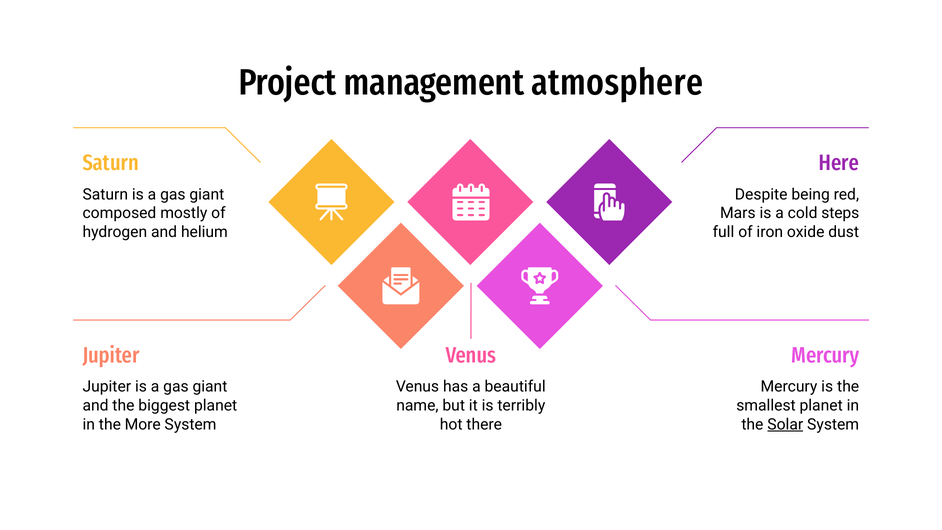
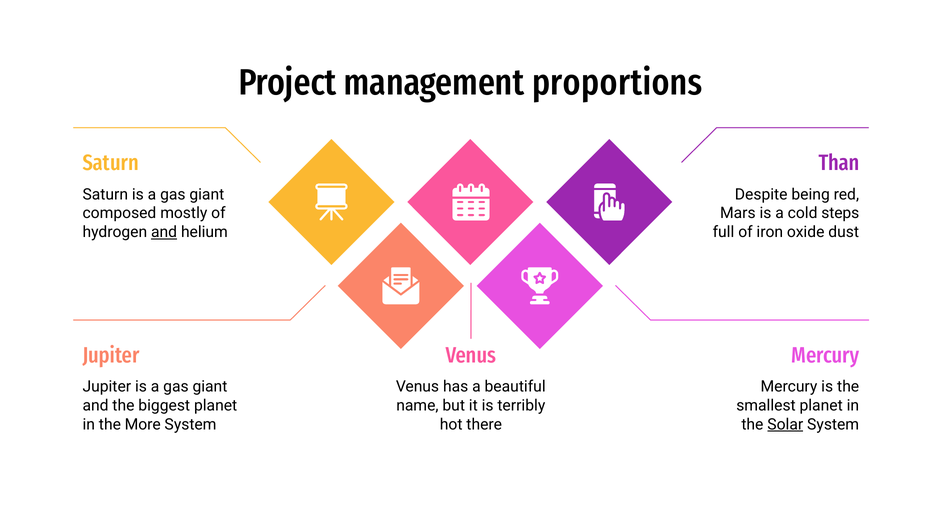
atmosphere: atmosphere -> proportions
Here: Here -> Than
and at (164, 232) underline: none -> present
